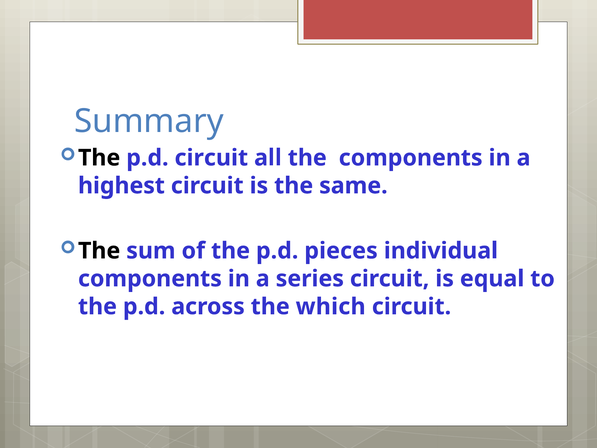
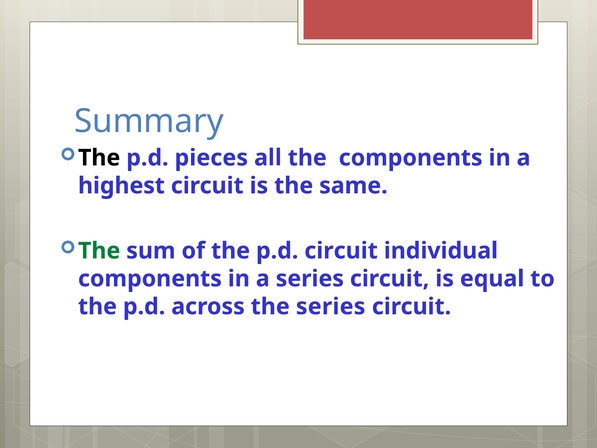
p.d circuit: circuit -> pieces
The at (99, 251) colour: black -> green
p.d pieces: pieces -> circuit
the which: which -> series
